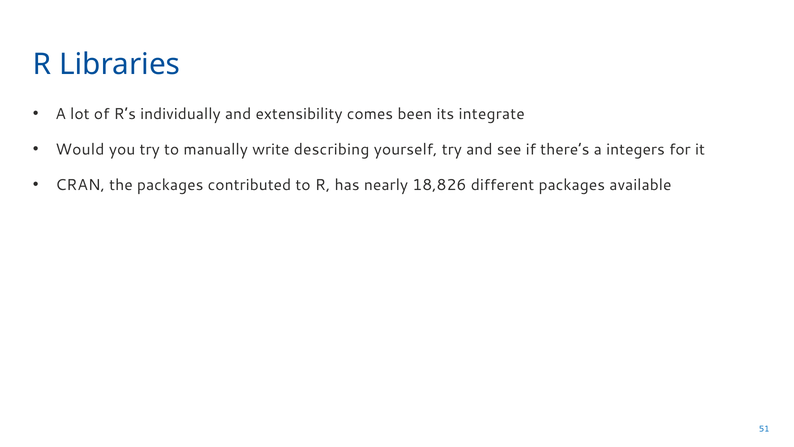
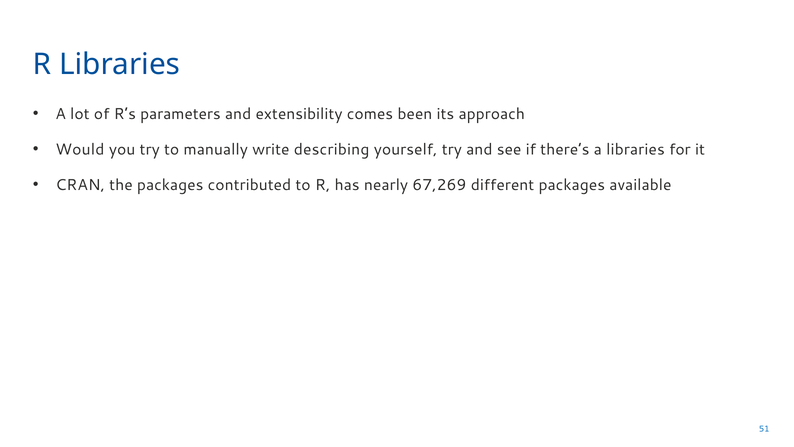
individually: individually -> parameters
integrate: integrate -> approach
a integers: integers -> libraries
18,826: 18,826 -> 67,269
